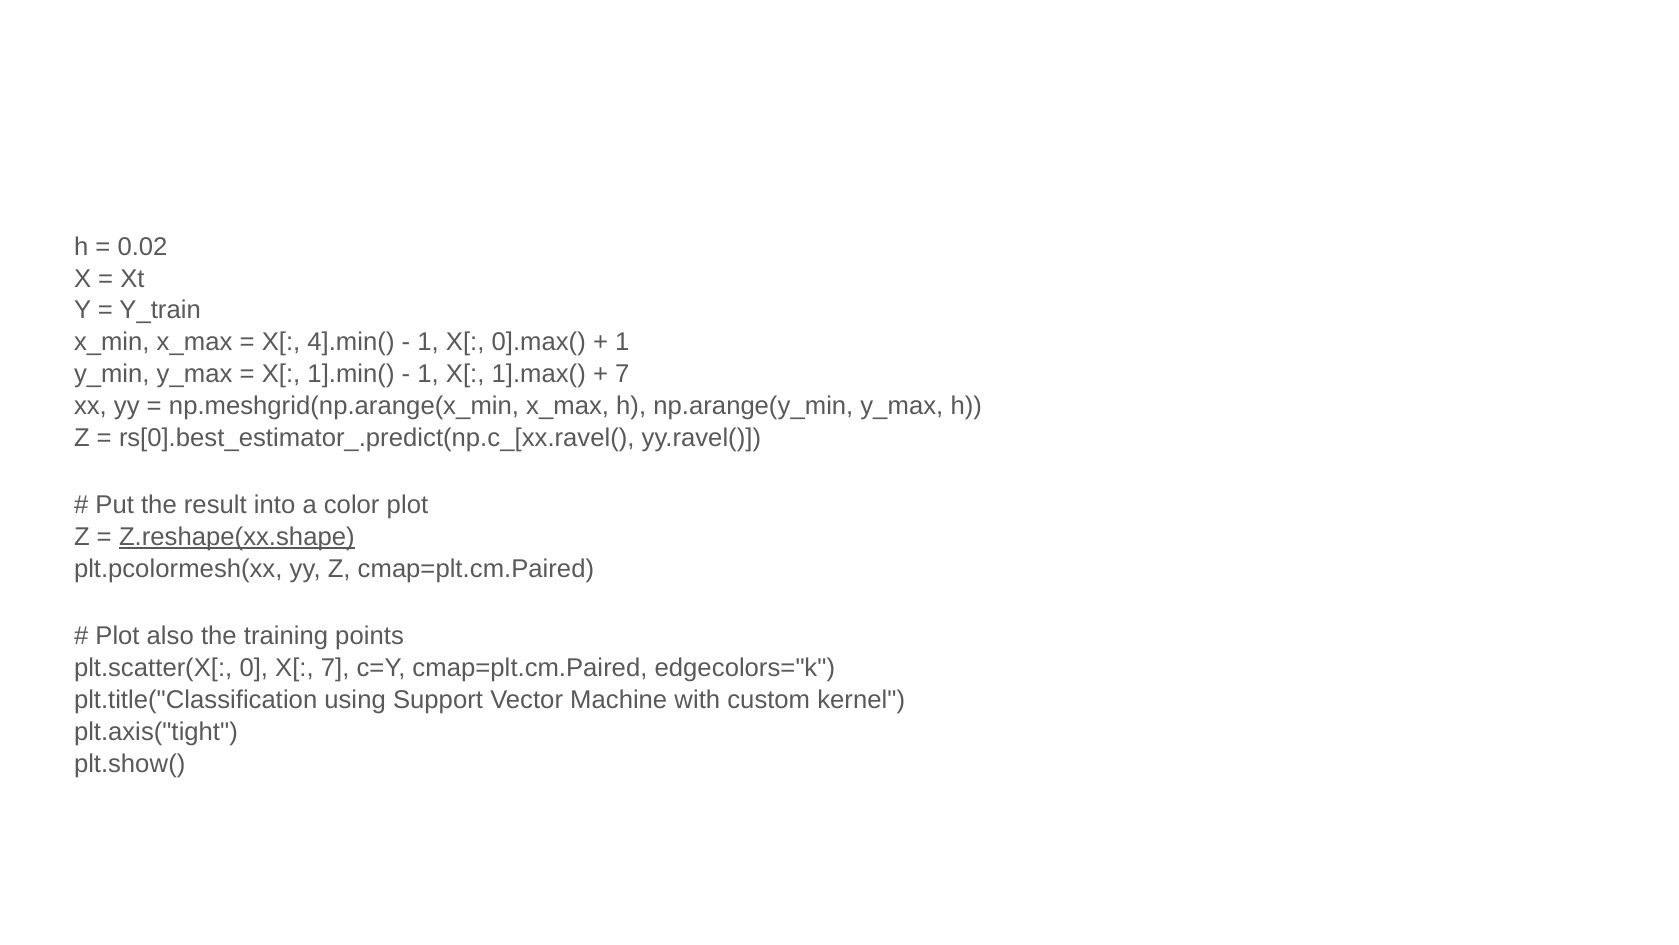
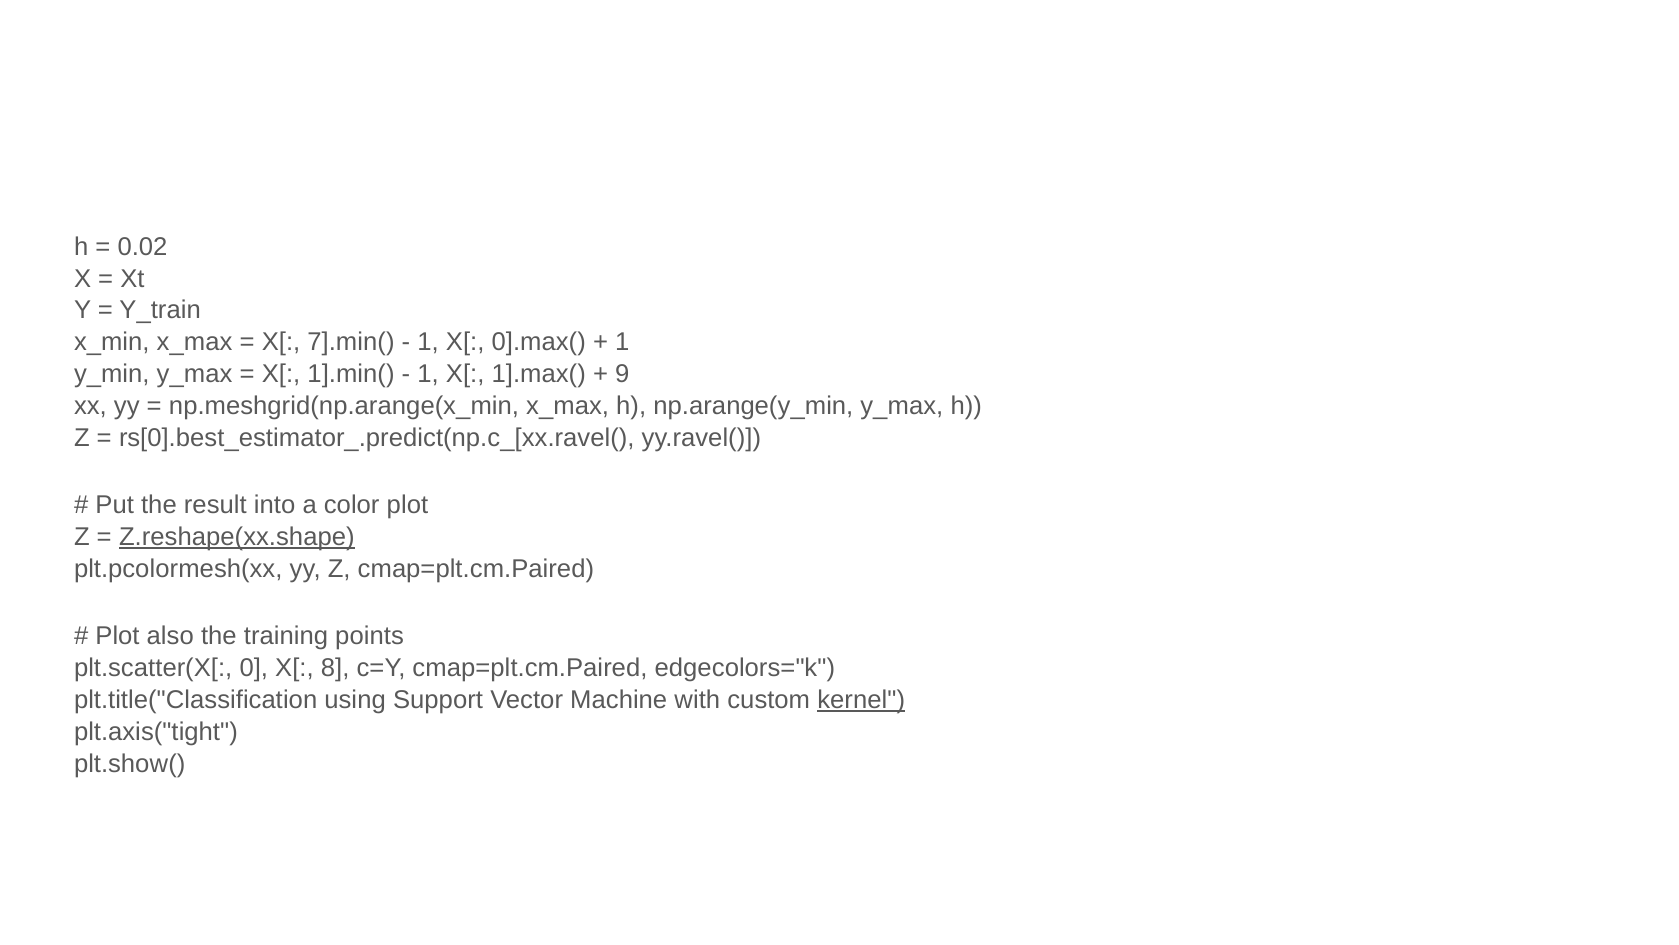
4].min(: 4].min( -> 7].min(
7 at (622, 374): 7 -> 9
X[ 7: 7 -> 8
kernel underline: none -> present
